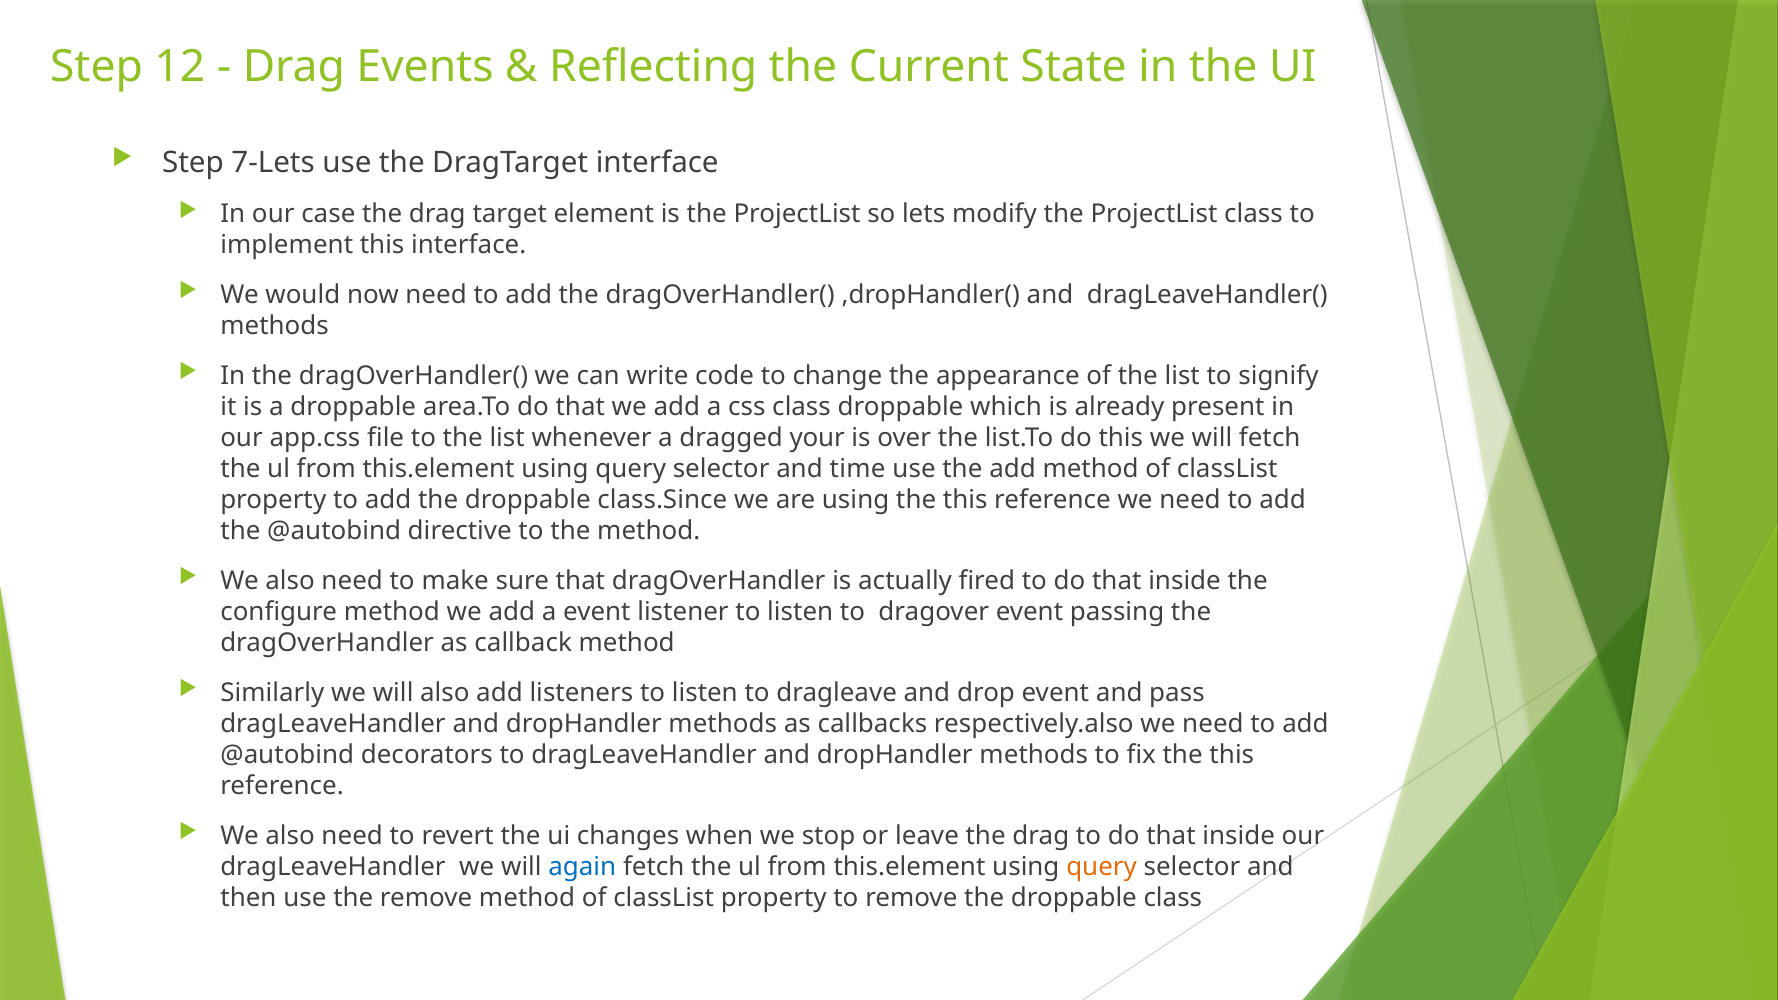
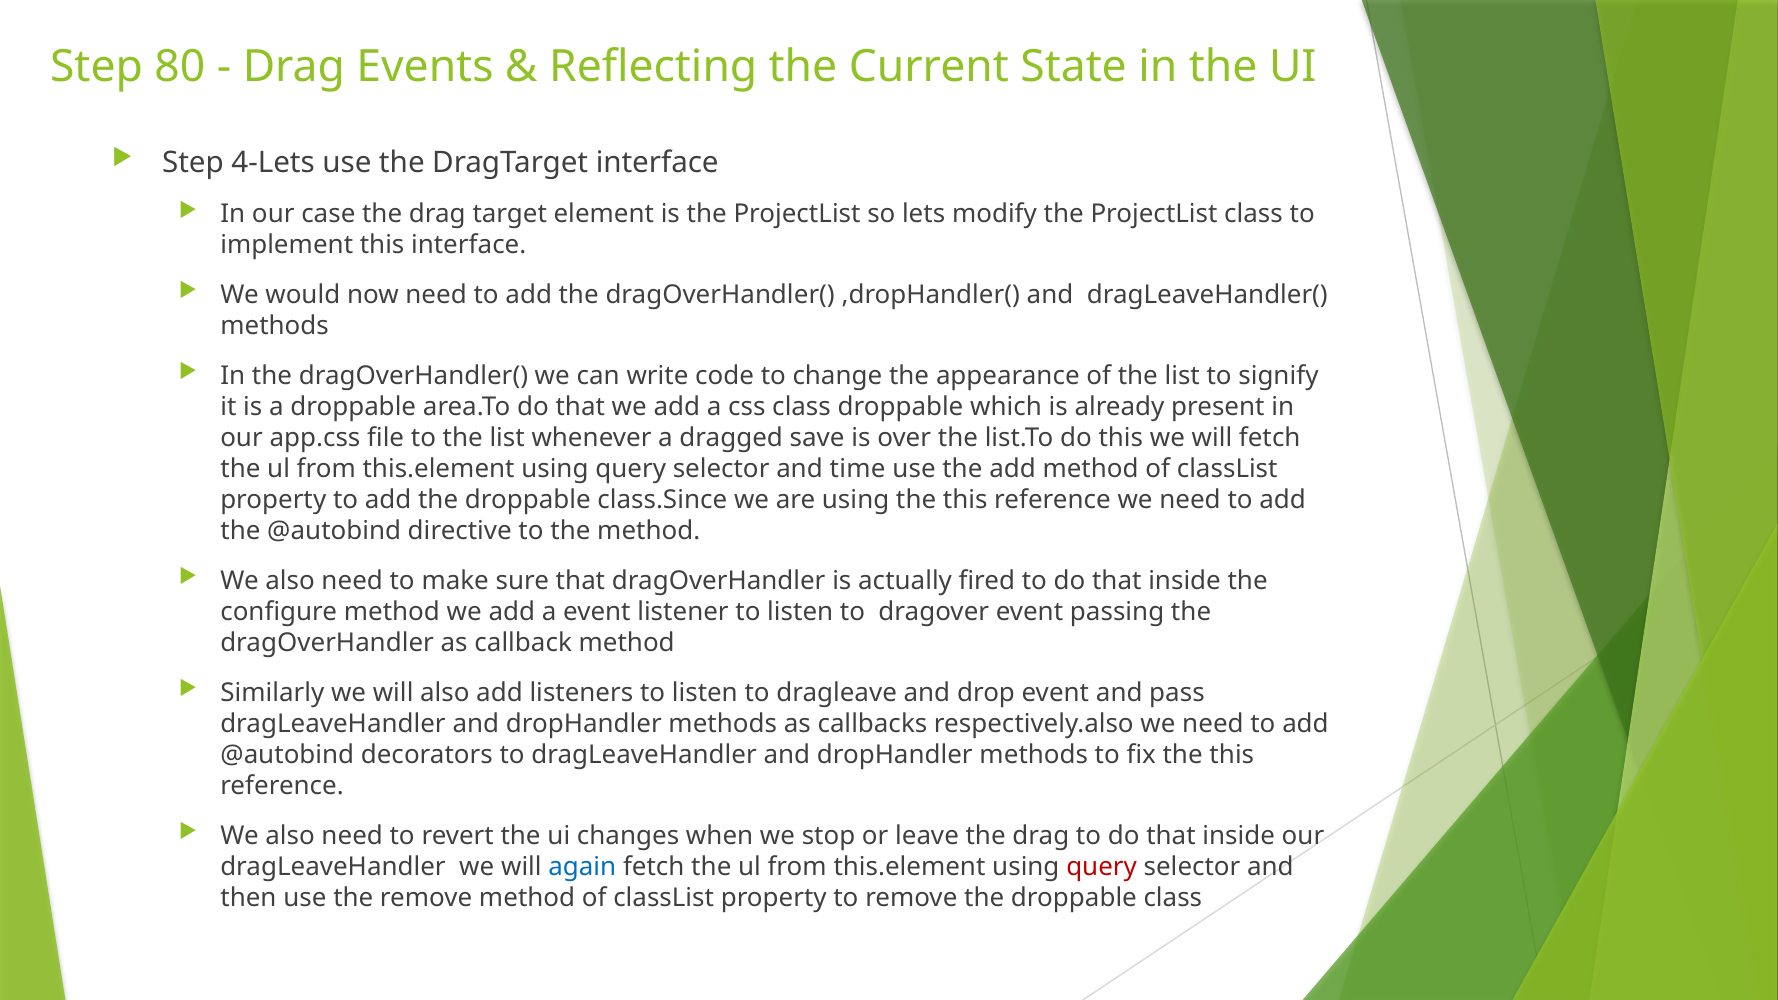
12: 12 -> 80
7-Lets: 7-Lets -> 4-Lets
your: your -> save
query at (1102, 867) colour: orange -> red
